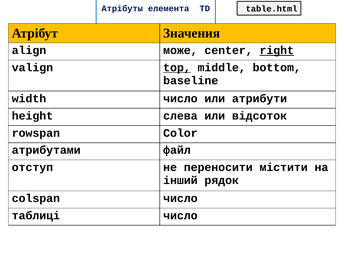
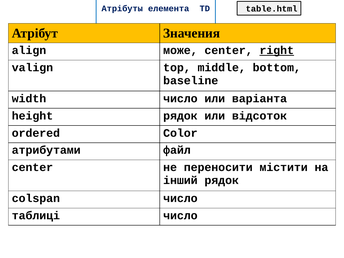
top underline: present -> none
атрибути: атрибути -> варіанта
height слева: слева -> рядок
rowspan: rowspan -> ordered
отступ at (32, 167): отступ -> center
